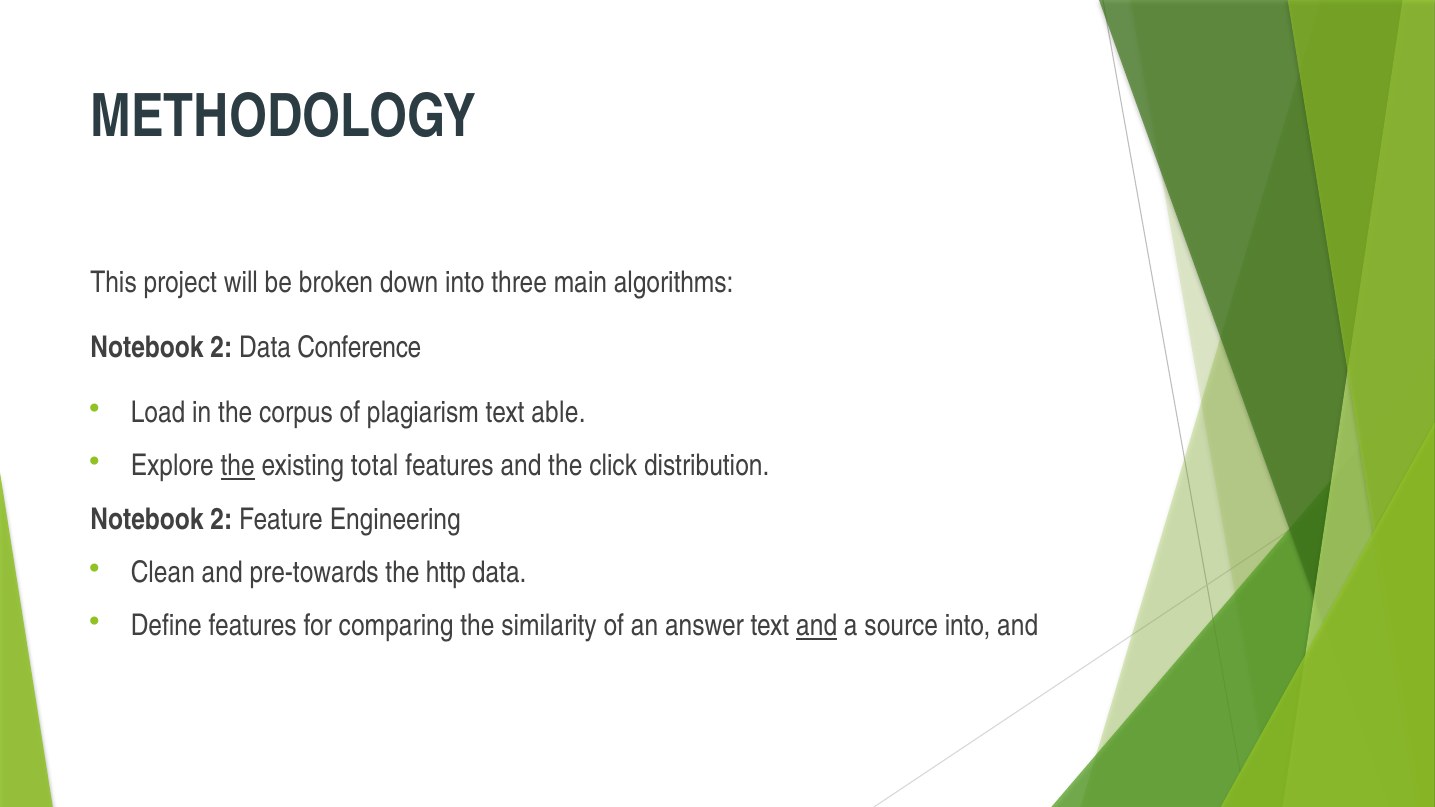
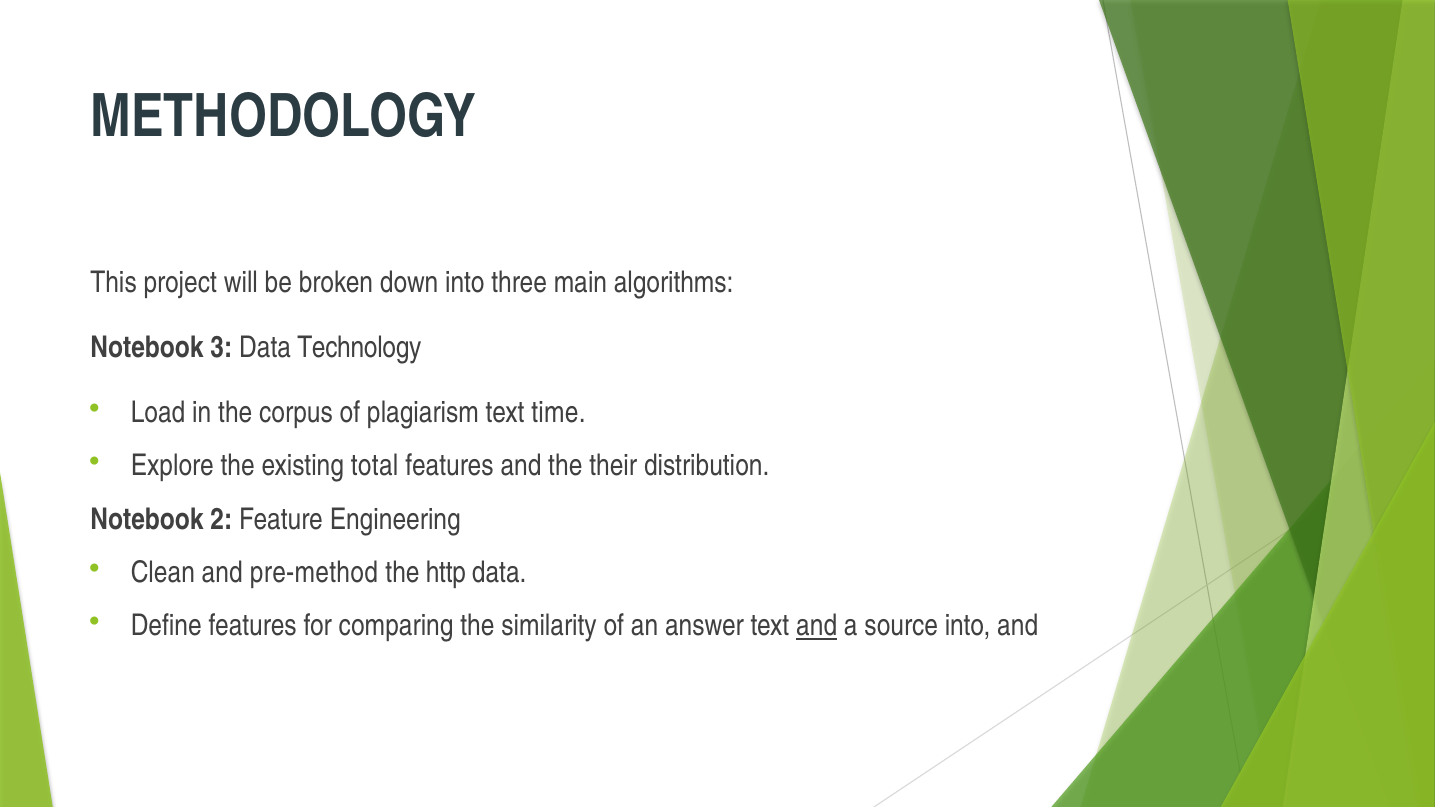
2 at (221, 348): 2 -> 3
Conference: Conference -> Technology
able: able -> time
the at (238, 466) underline: present -> none
click: click -> their
pre-towards: pre-towards -> pre-method
